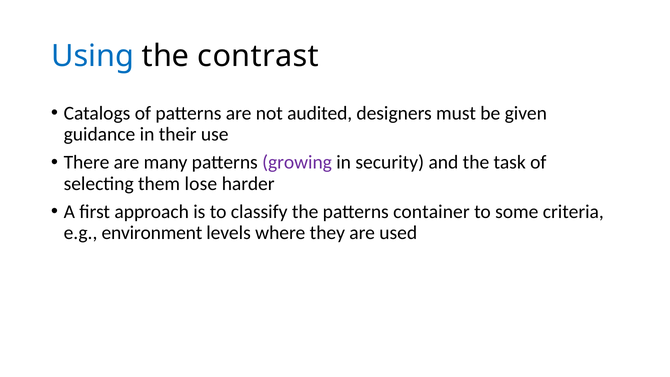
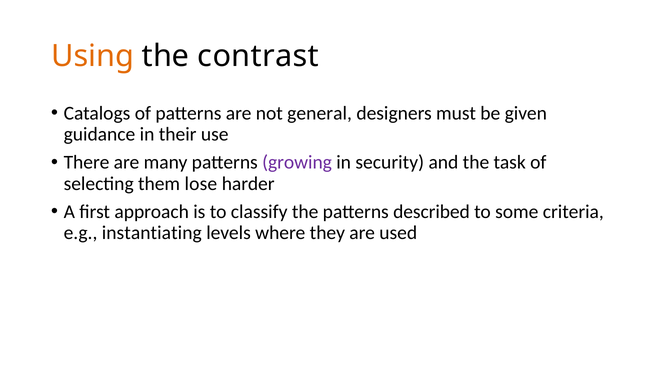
Using colour: blue -> orange
audited: audited -> general
container: container -> described
environment: environment -> instantiating
